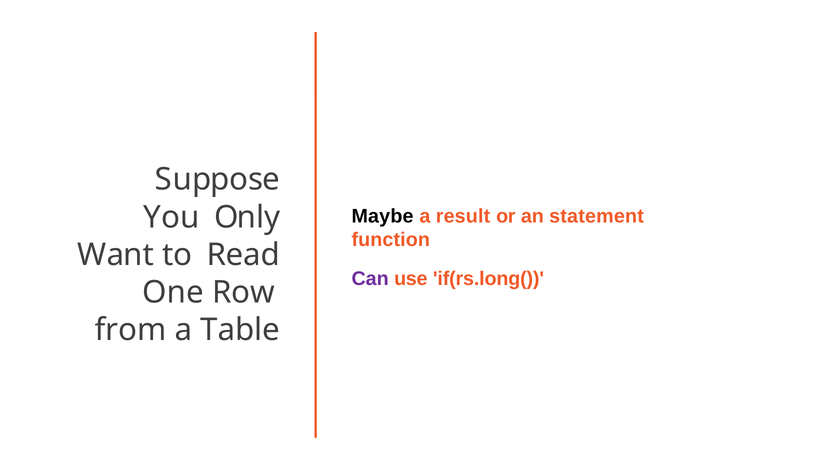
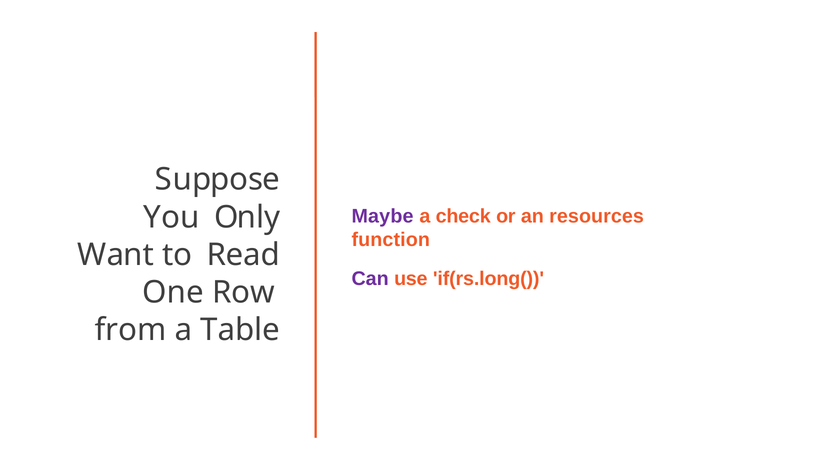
Maybe colour: black -> purple
result: result -> check
statement: statement -> resources
